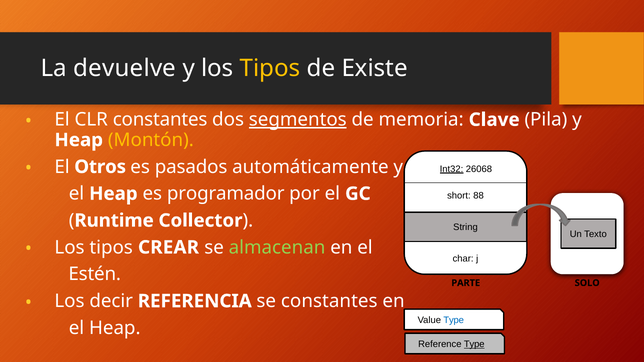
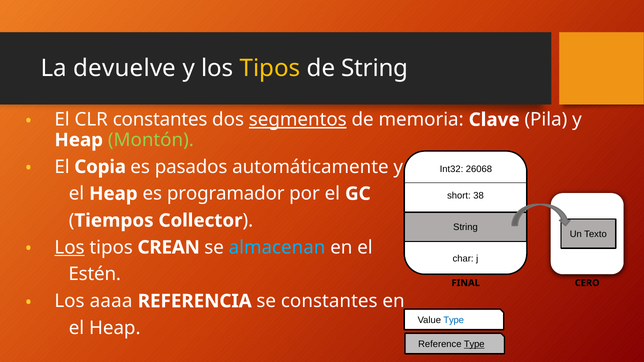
de Existe: Existe -> String
Montón colour: yellow -> light green
Int32 underline: present -> none
Otros: Otros -> Copia
88: 88 -> 38
Runtime: Runtime -> Tiempos
Los at (70, 248) underline: none -> present
CREAR: CREAR -> CREAN
almacenan colour: light green -> light blue
PARTE: PARTE -> FINAL
SOLO: SOLO -> CERO
decir: decir -> aaaa
